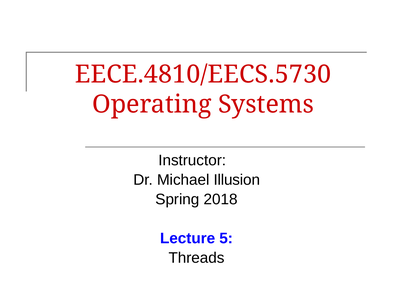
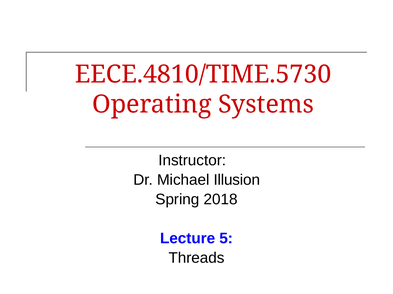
EECE.4810/EECS.5730: EECE.4810/EECS.5730 -> EECE.4810/TIME.5730
